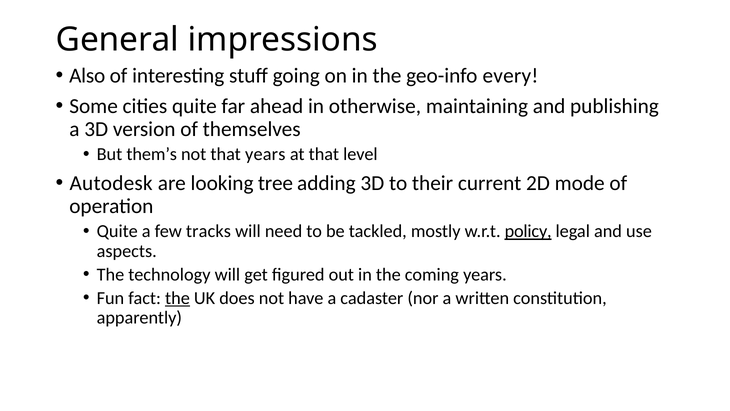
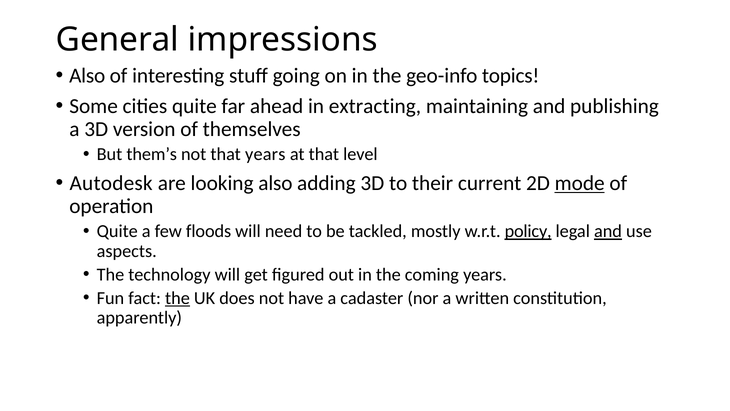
every: every -> topics
otherwise: otherwise -> extracting
looking tree: tree -> also
mode underline: none -> present
tracks: tracks -> floods
and at (608, 231) underline: none -> present
